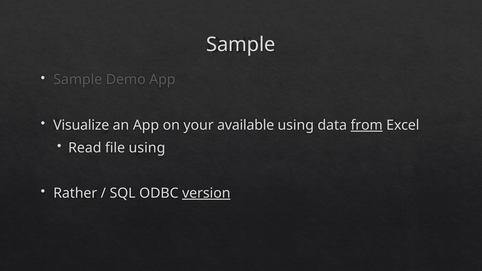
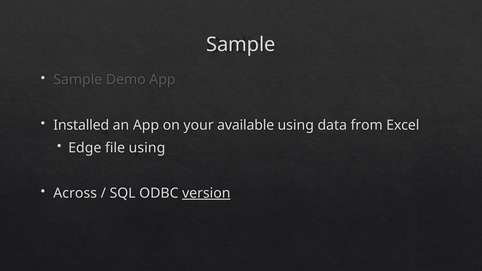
Visualize: Visualize -> Installed
from underline: present -> none
Read: Read -> Edge
Rather: Rather -> Across
